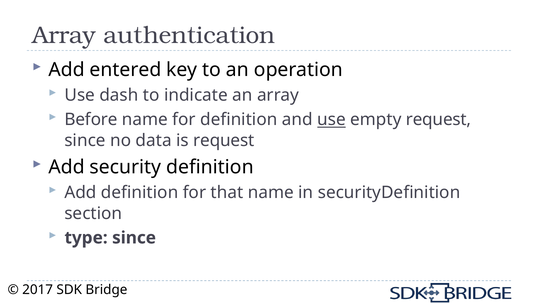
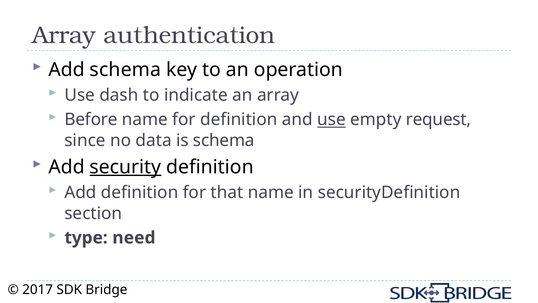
Add entered: entered -> schema
is request: request -> schema
security underline: none -> present
type since: since -> need
